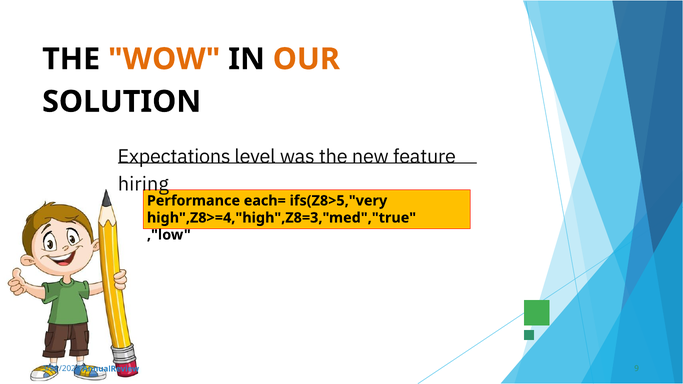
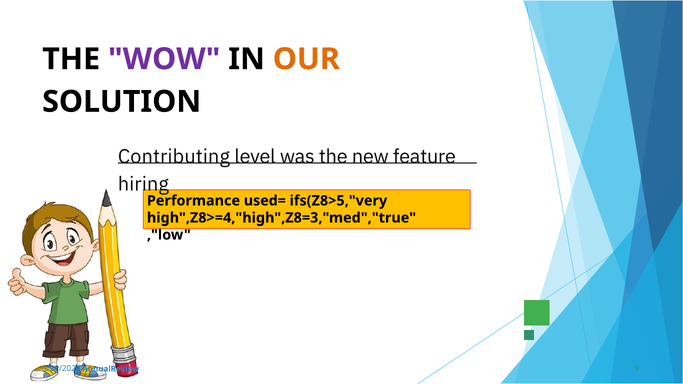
WOW colour: orange -> purple
Expectations: Expectations -> Contributing
each=: each= -> used=
